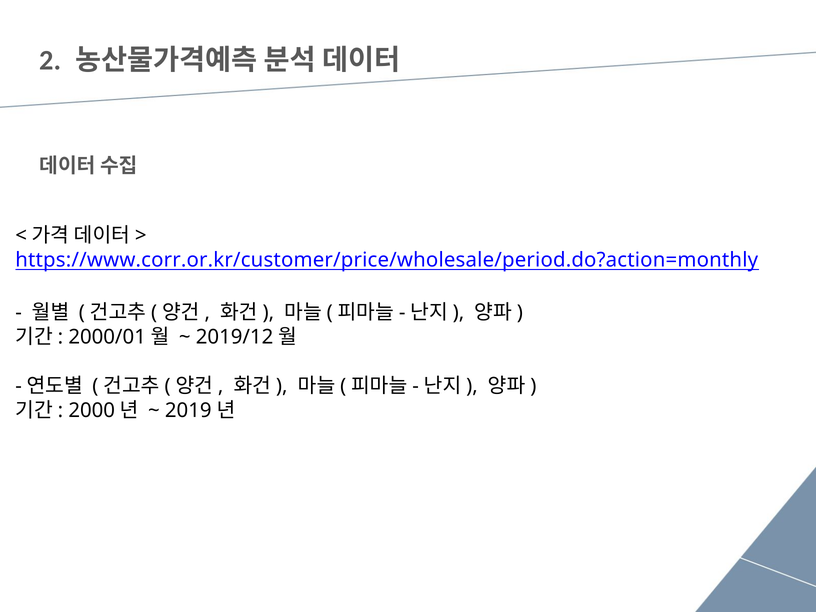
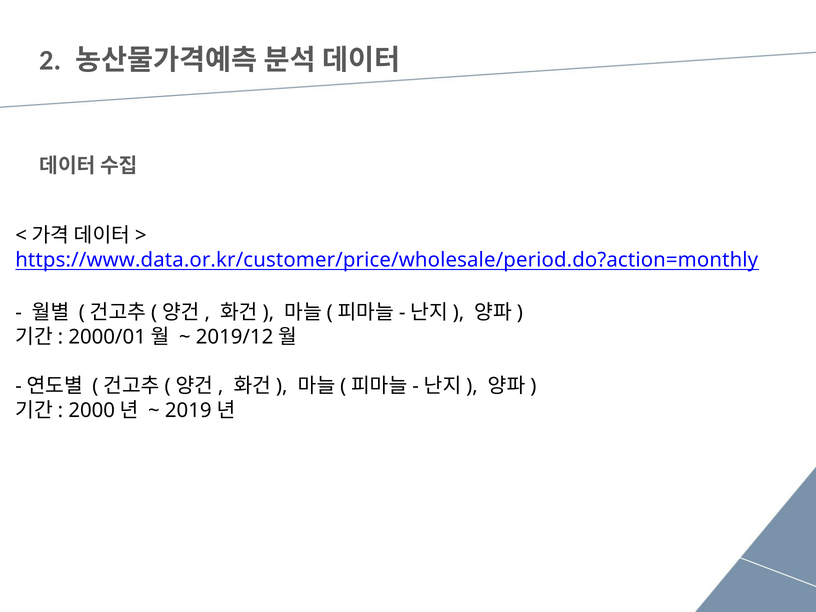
https://www.corr.or.kr/customer/price/wholesale/period.do?action=monthly: https://www.corr.or.kr/customer/price/wholesale/period.do?action=monthly -> https://www.data.or.kr/customer/price/wholesale/period.do?action=monthly
